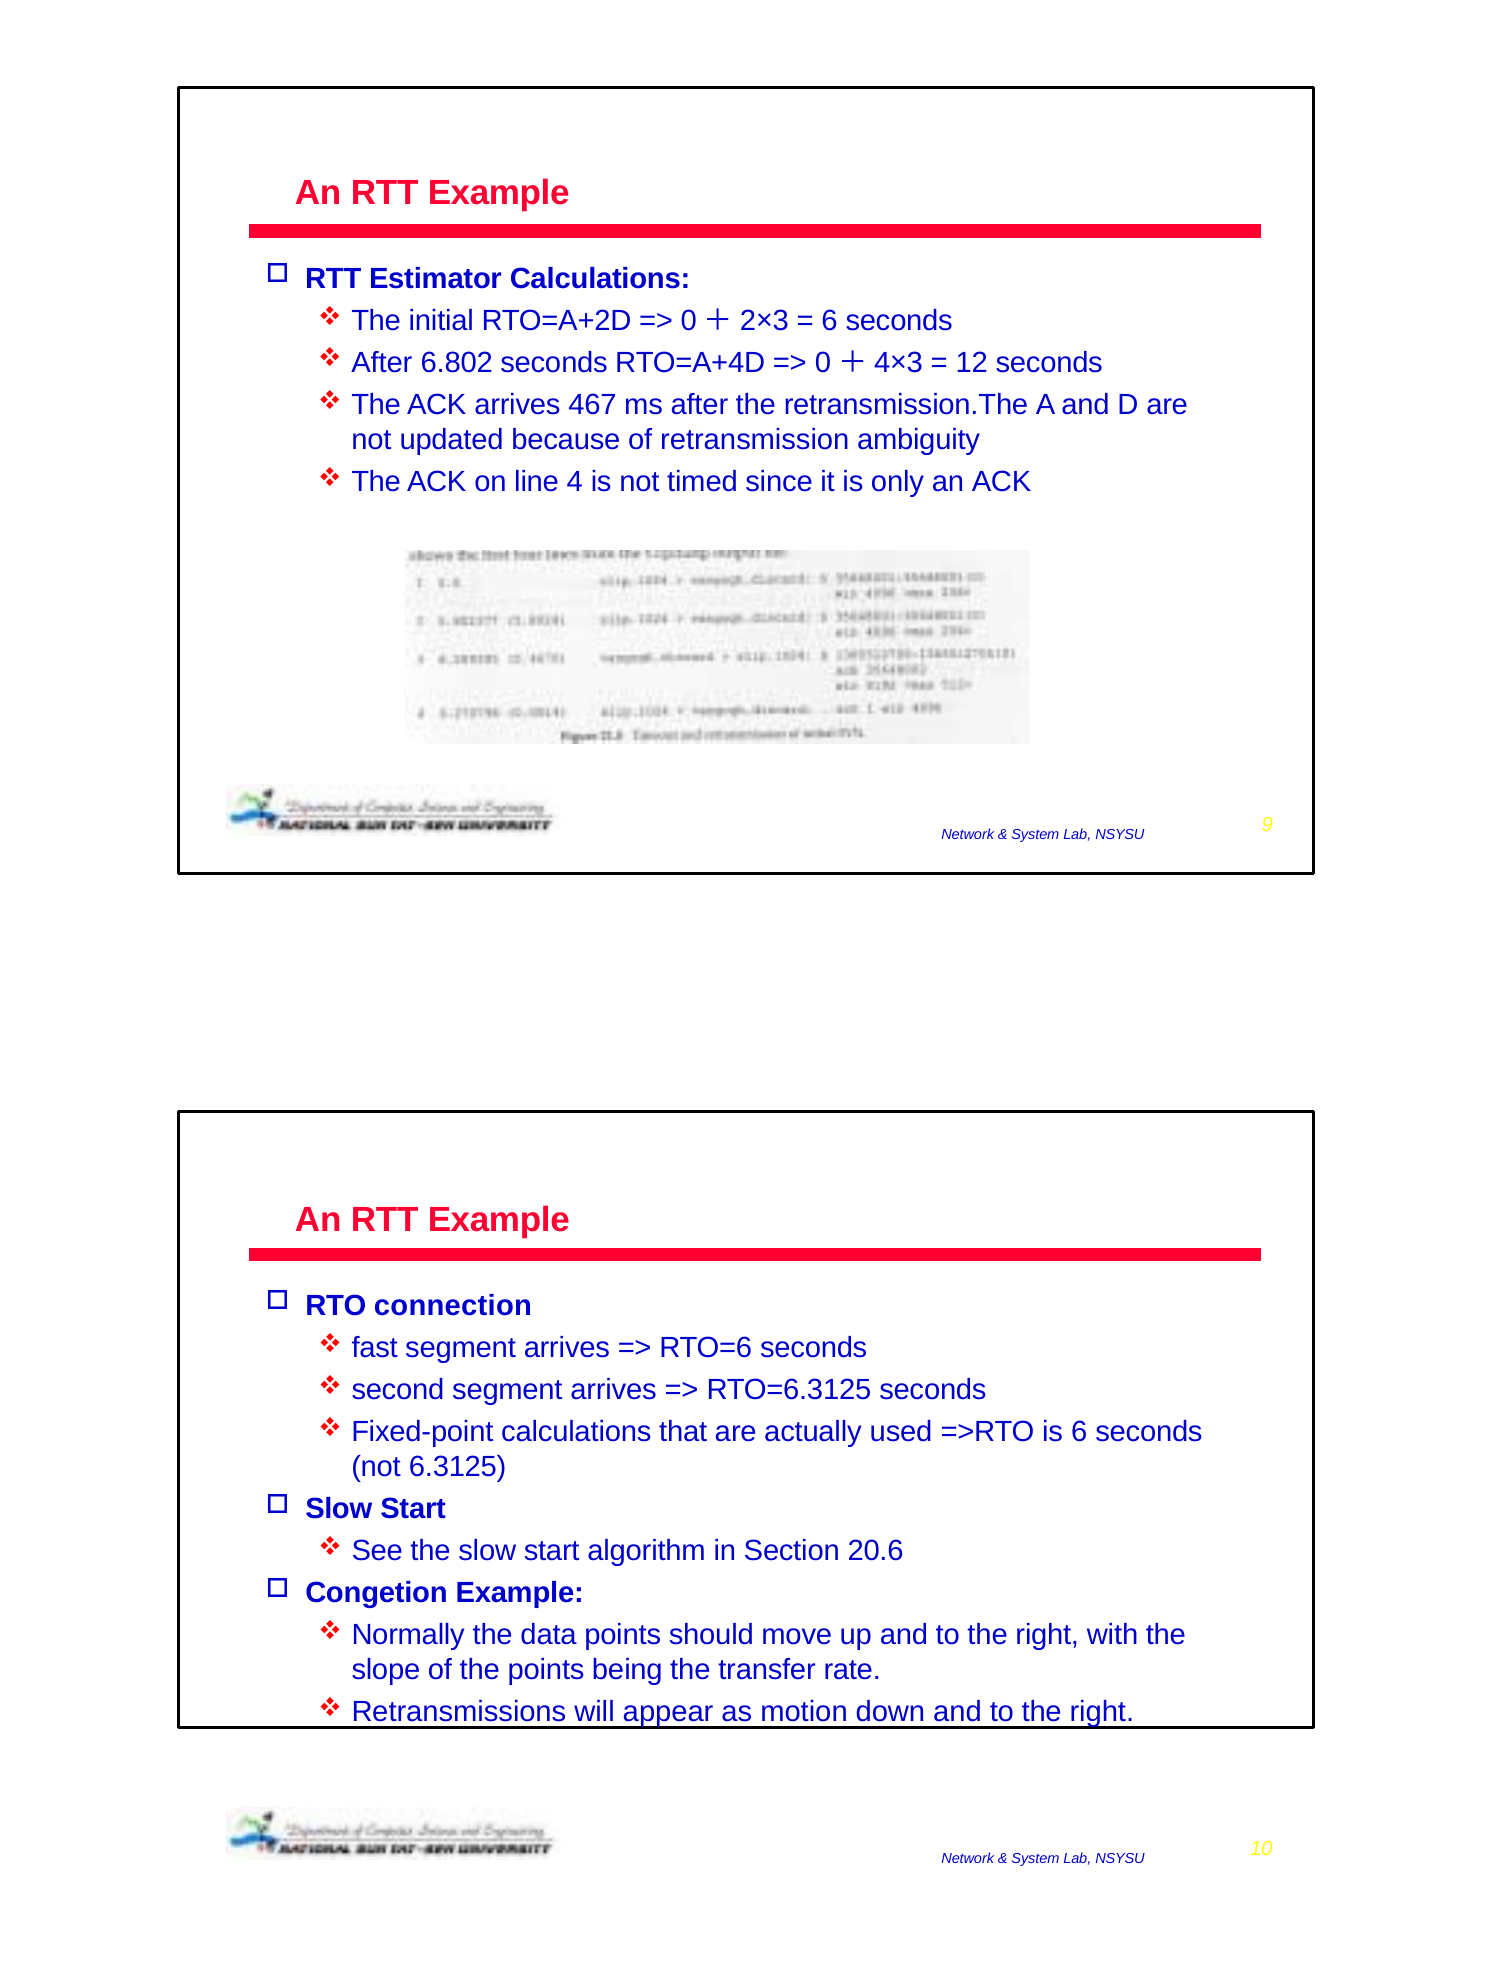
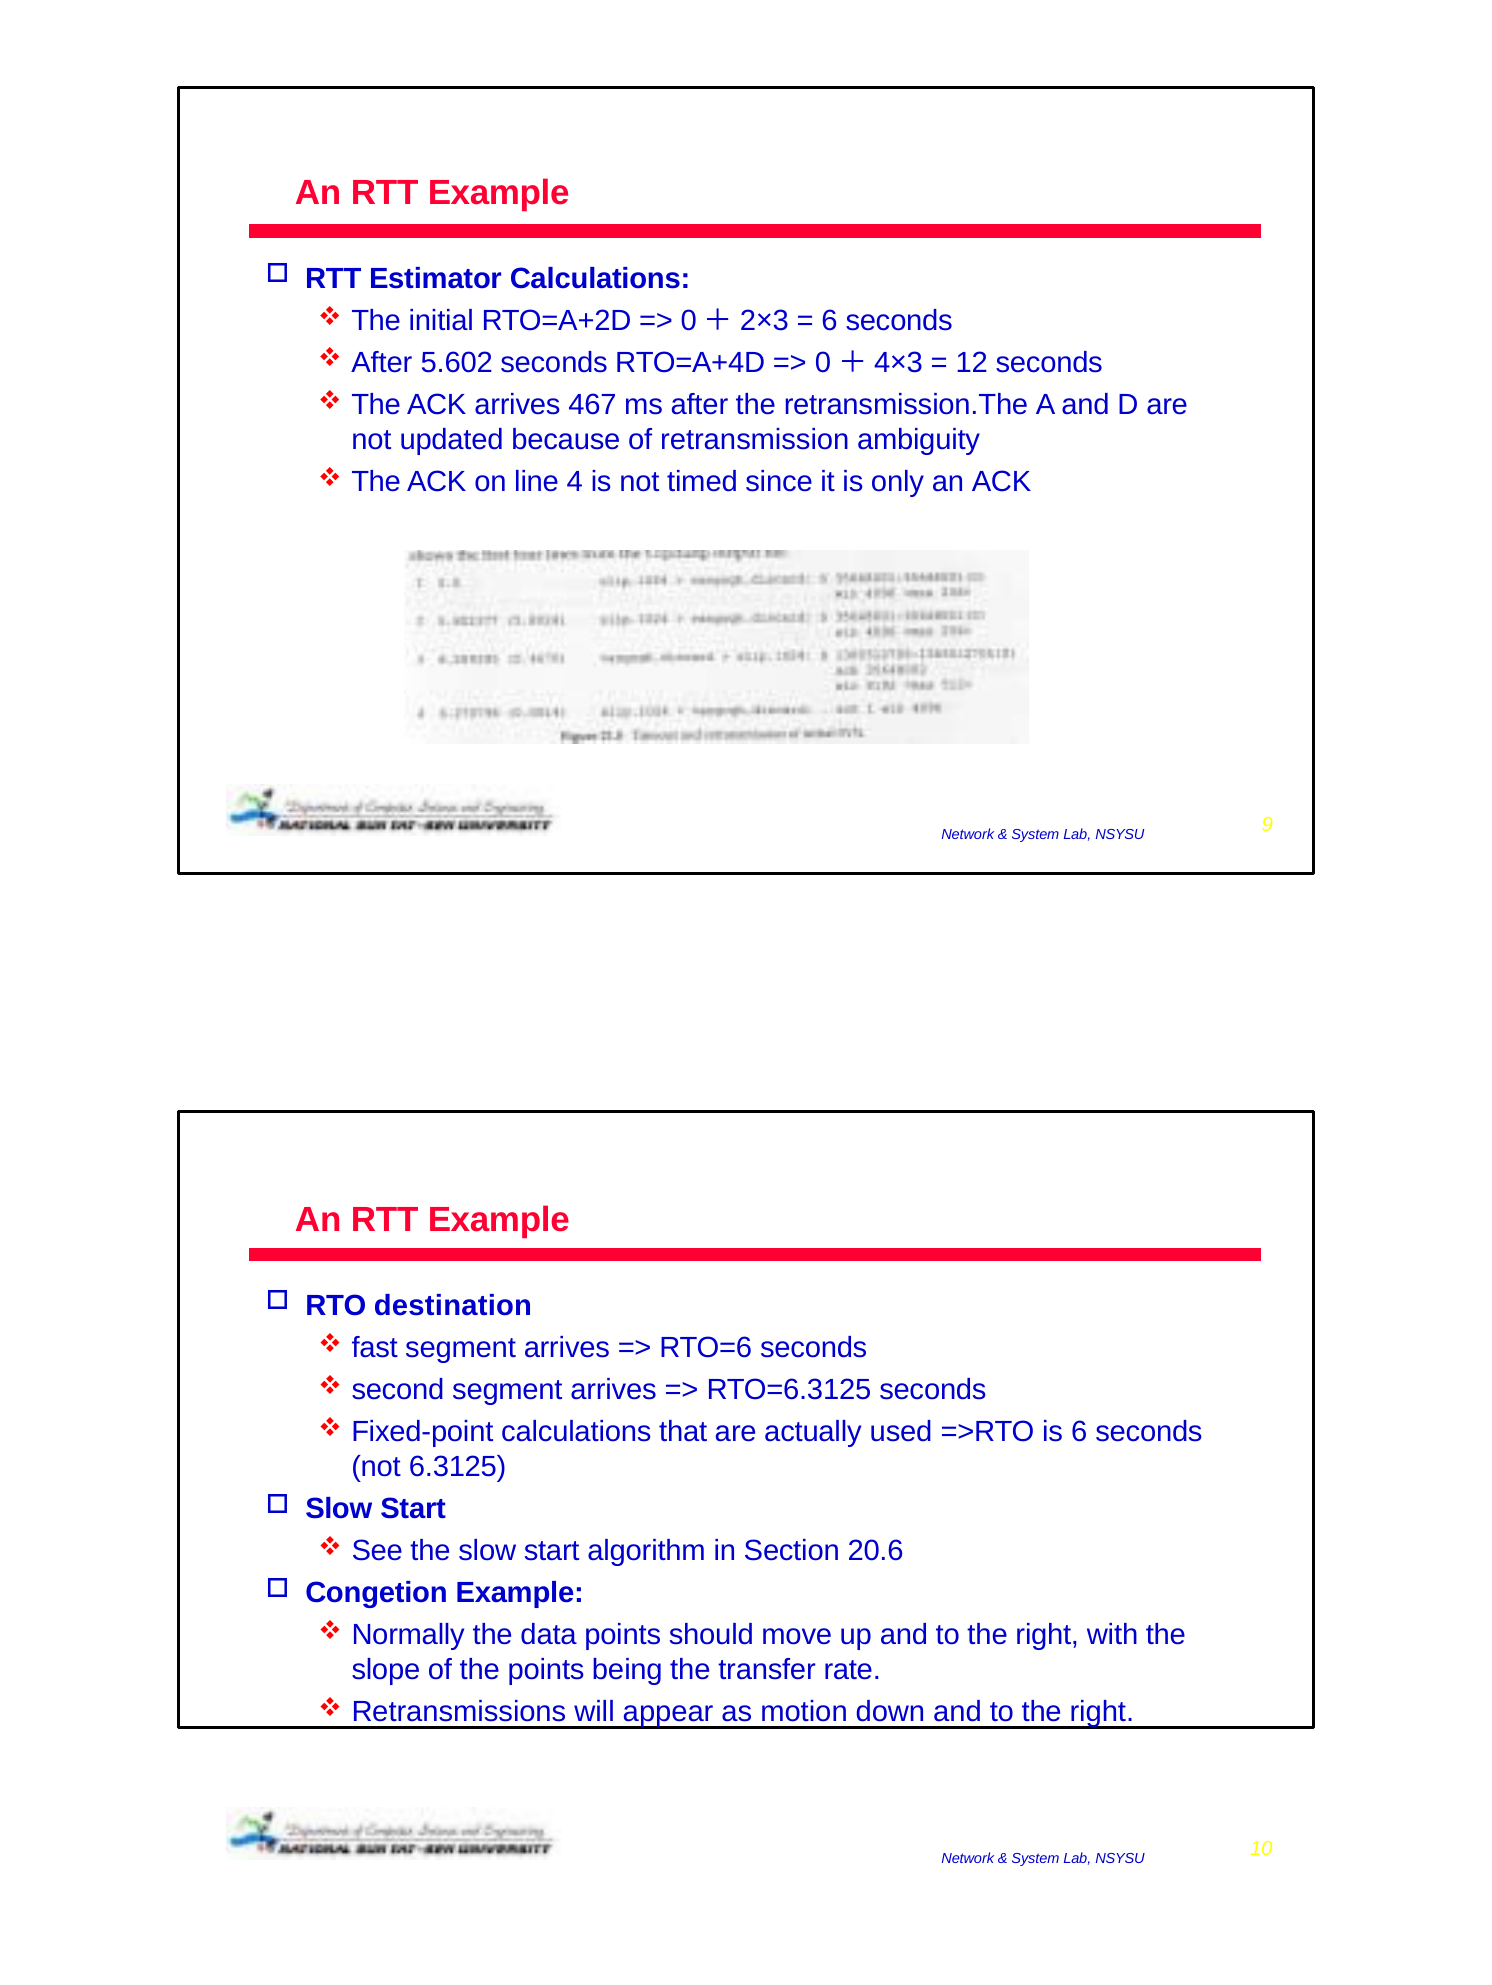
6.802: 6.802 -> 5.602
connection: connection -> destination
